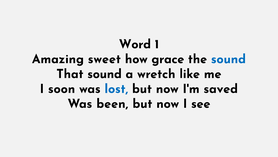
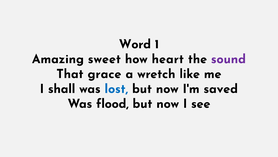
grace: grace -> heart
sound at (228, 59) colour: blue -> purple
That sound: sound -> grace
soon: soon -> shall
been: been -> flood
